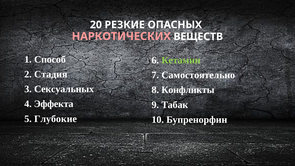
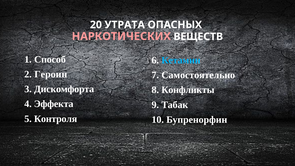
РЕЗКИЕ: РЕЗКИЕ -> УТРАТА
Кетамин colour: light green -> light blue
Стадия: Стадия -> Героин
Сексуальных: Сексуальных -> Дискомфорта
Глубокие: Глубокие -> Контроля
